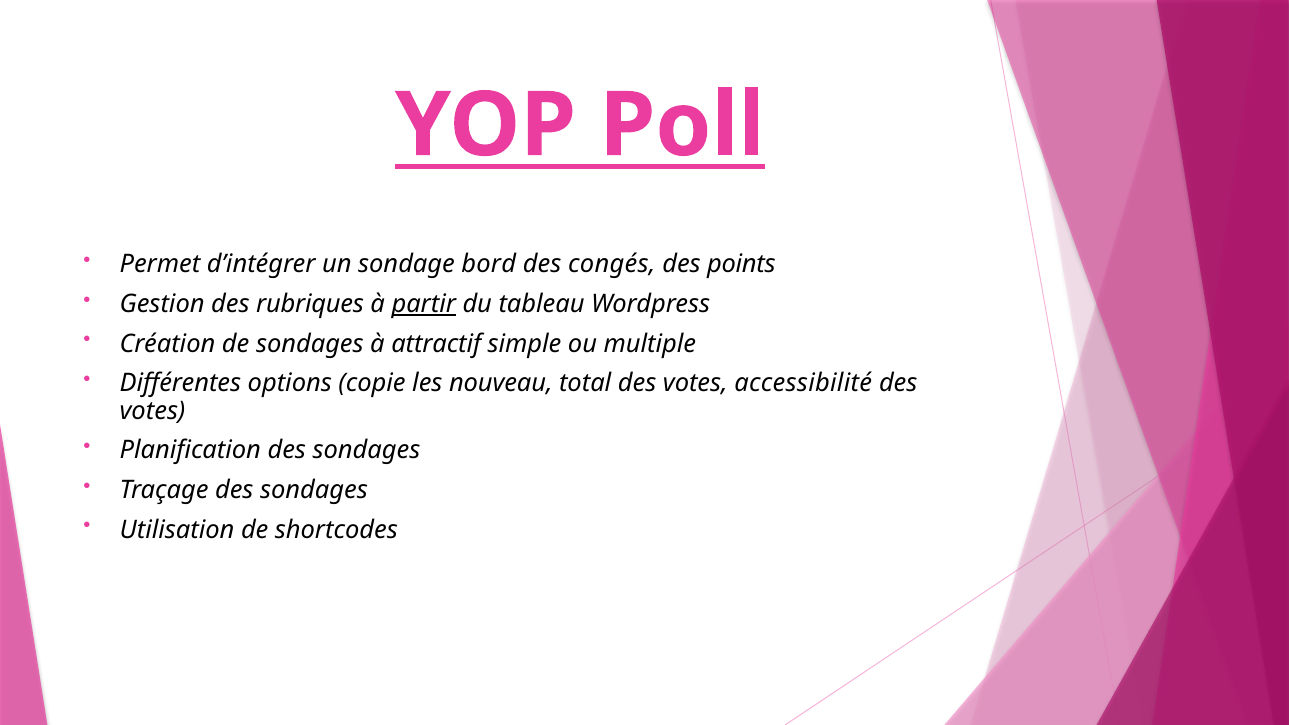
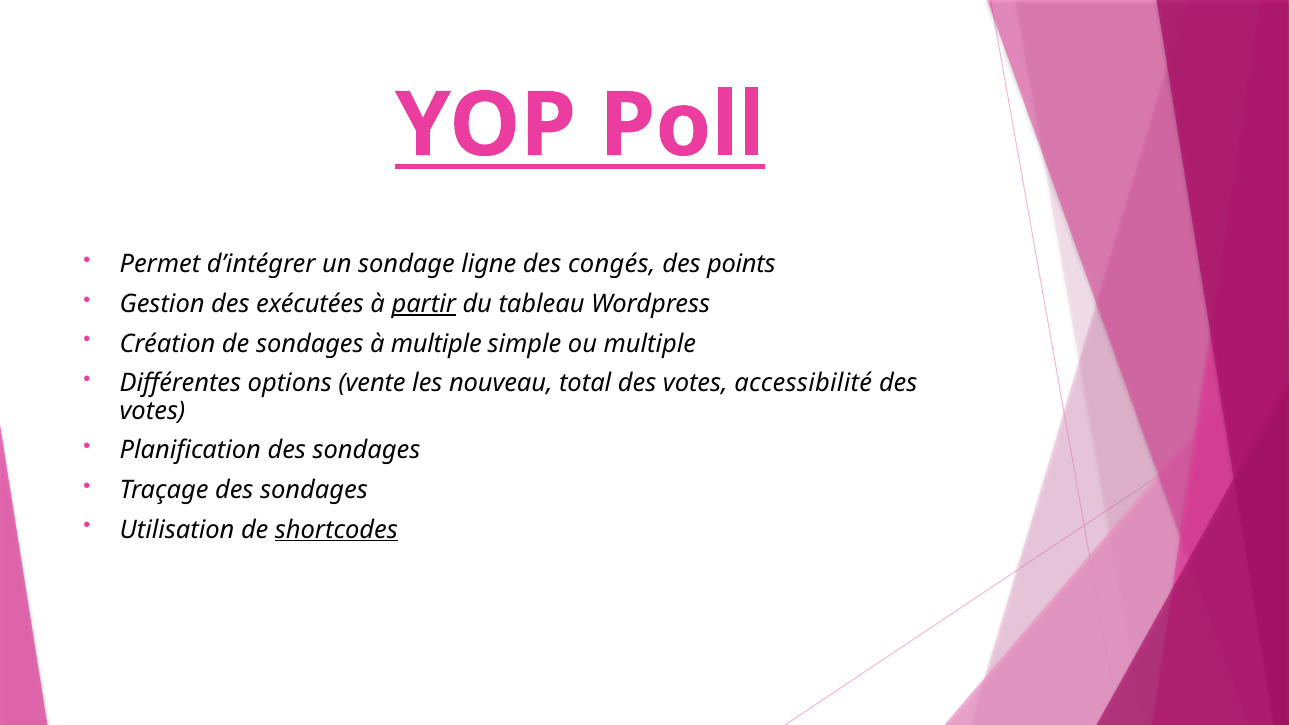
bord: bord -> ligne
rubriques: rubriques -> exécutées
à attractif: attractif -> multiple
copie: copie -> vente
shortcodes underline: none -> present
